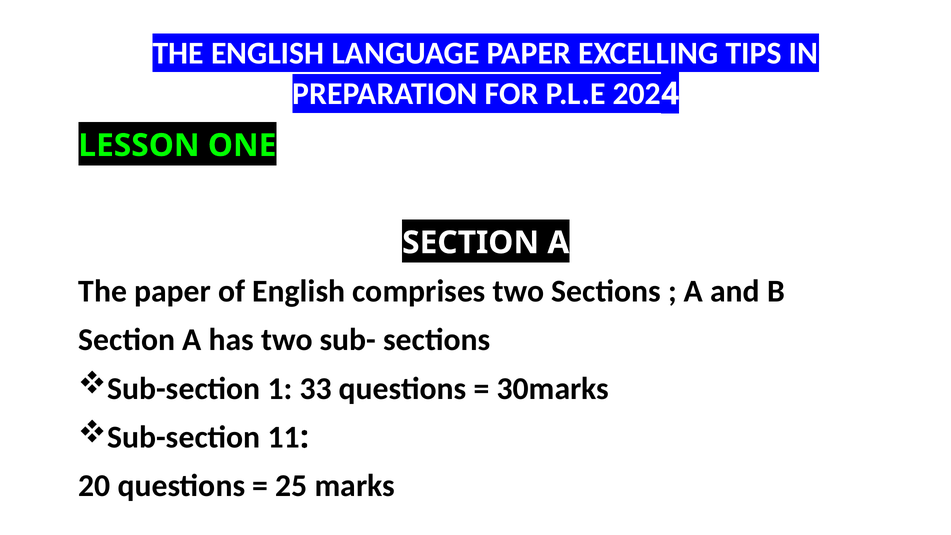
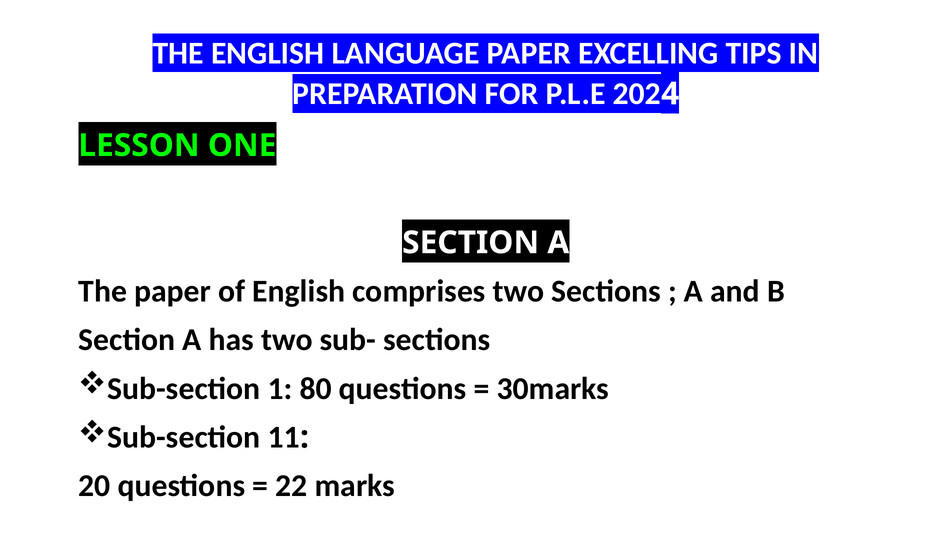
33: 33 -> 80
25: 25 -> 22
